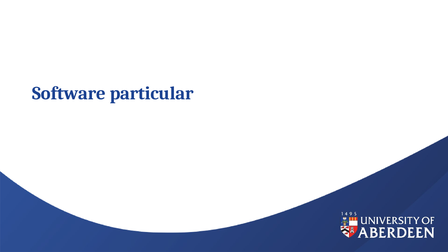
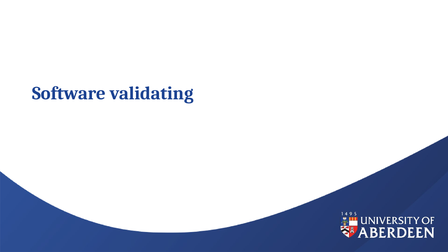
particular: particular -> validating
